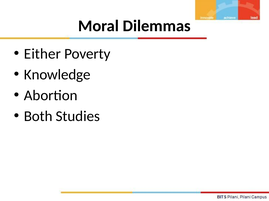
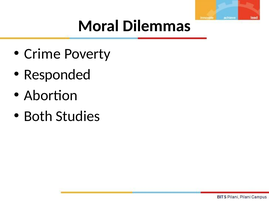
Either: Either -> Crime
Knowledge: Knowledge -> Responded
